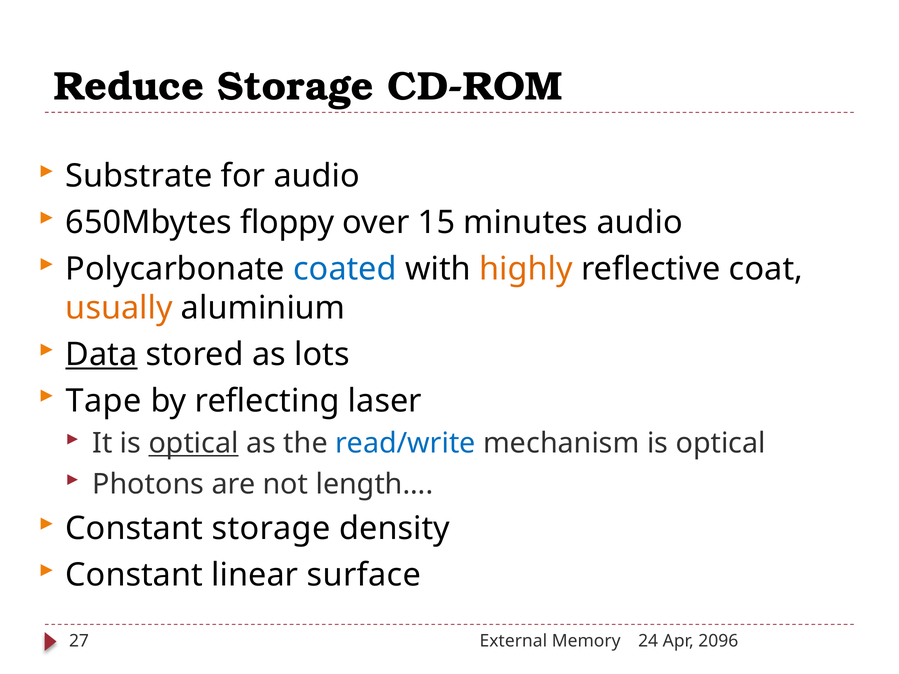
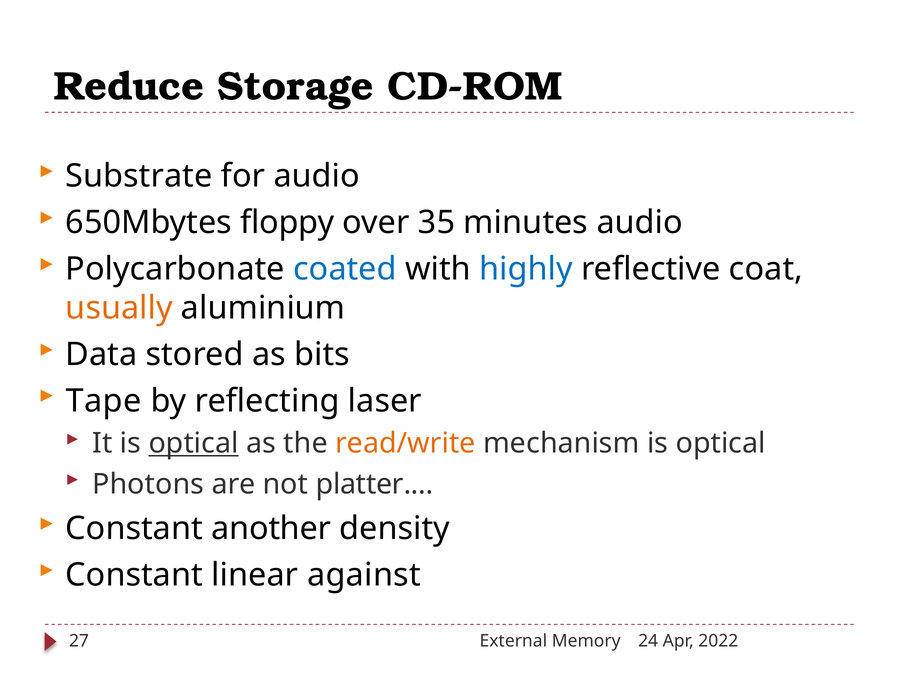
15: 15 -> 35
highly colour: orange -> blue
Data underline: present -> none
lots: lots -> bits
read/write colour: blue -> orange
length: length -> platter
Constant storage: storage -> another
surface: surface -> against
2096: 2096 -> 2022
